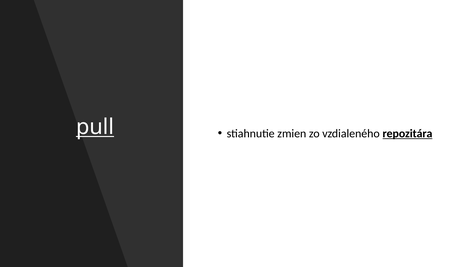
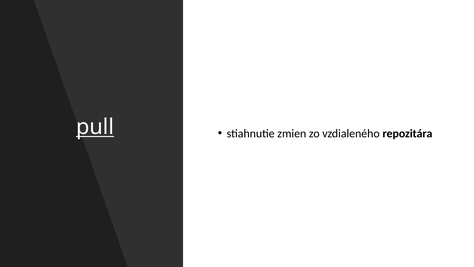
repozitára underline: present -> none
